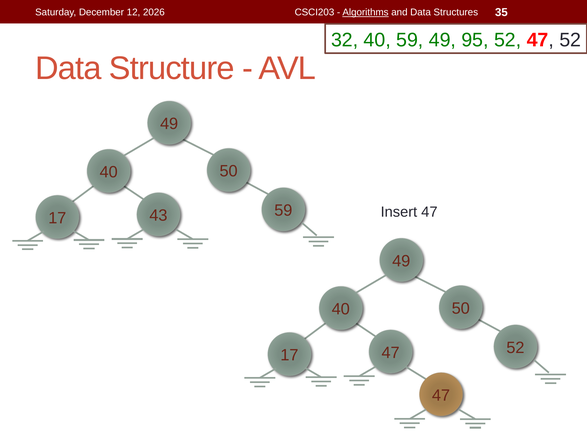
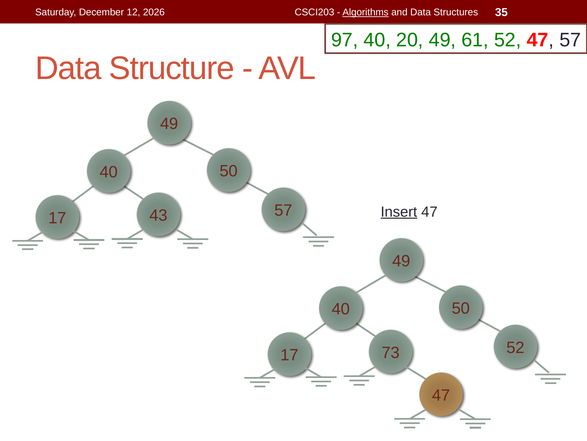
32: 32 -> 97
40 59: 59 -> 20
95: 95 -> 61
52 47 52: 52 -> 57
Insert underline: none -> present
43 59: 59 -> 57
17 47: 47 -> 73
